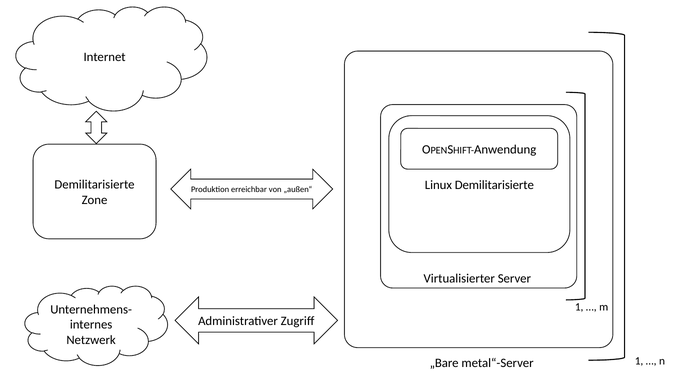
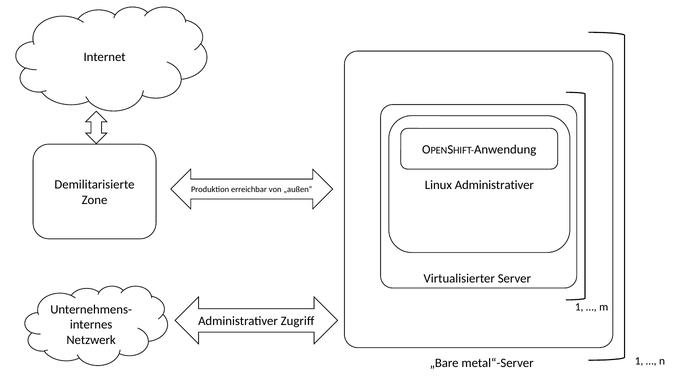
Linux Demilitarisierte: Demilitarisierte -> Administrativer
